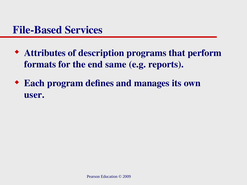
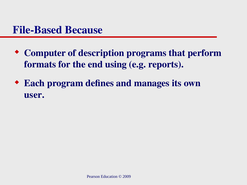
Services: Services -> Because
Attributes: Attributes -> Computer
same: same -> using
